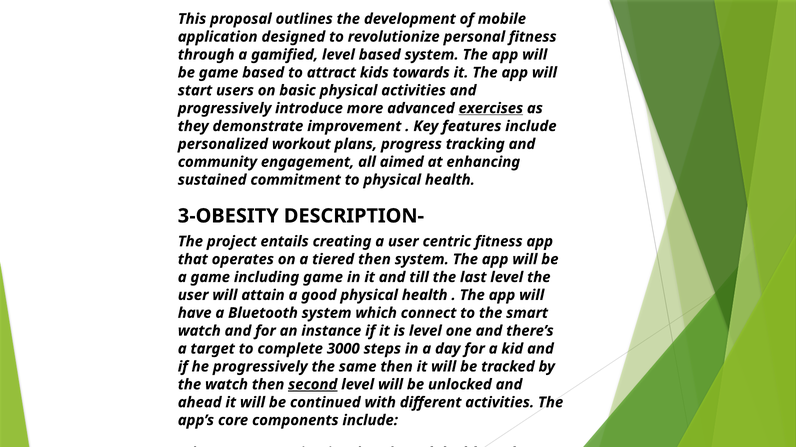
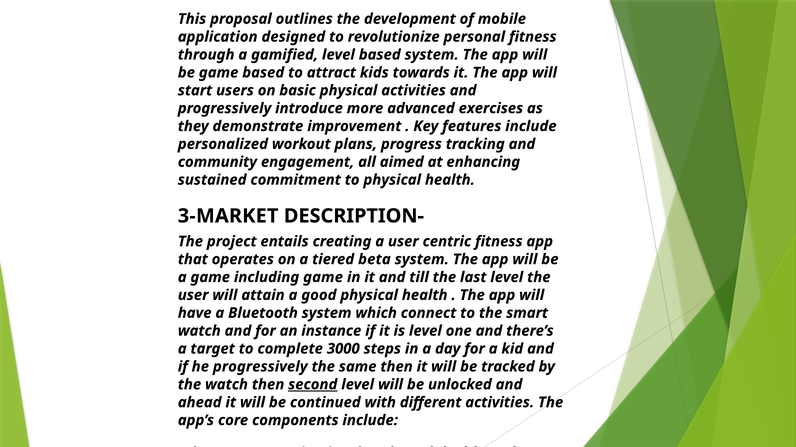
exercises underline: present -> none
3-OBESITY: 3-OBESITY -> 3-MARKET
tiered then: then -> beta
